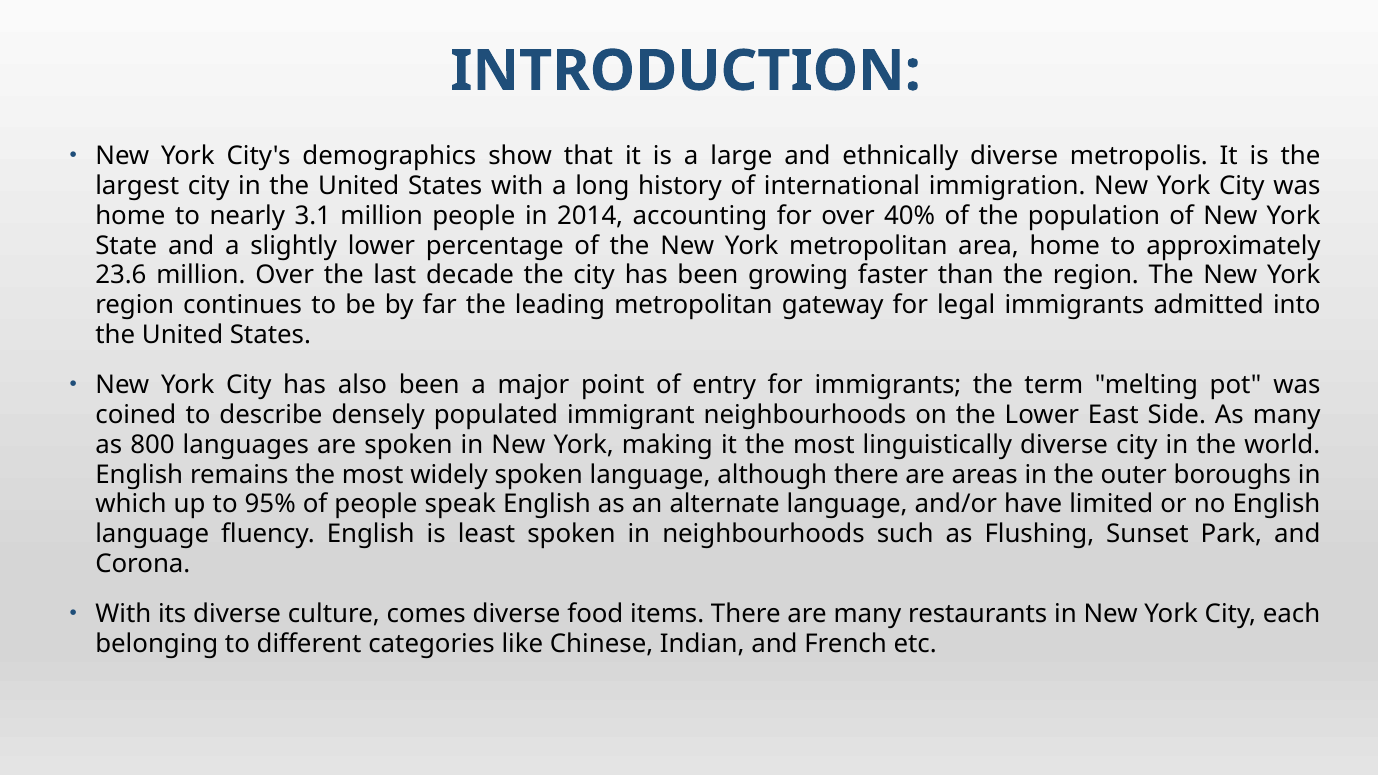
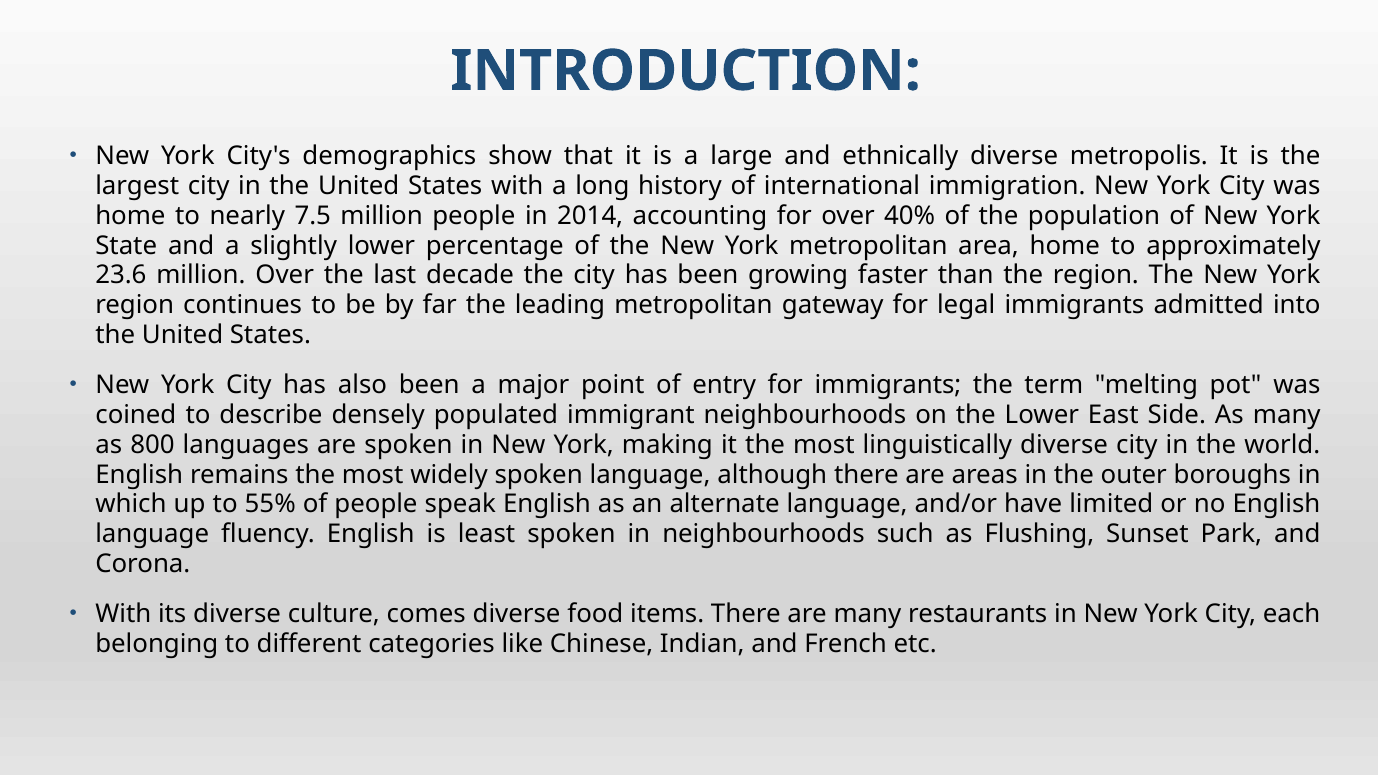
3.1: 3.1 -> 7.5
95%: 95% -> 55%
